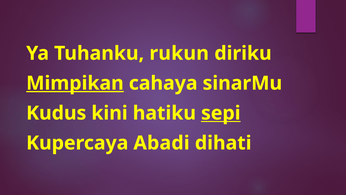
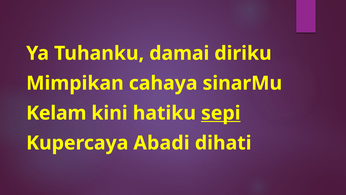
rukun: rukun -> damai
Mimpikan underline: present -> none
Kudus: Kudus -> Kelam
